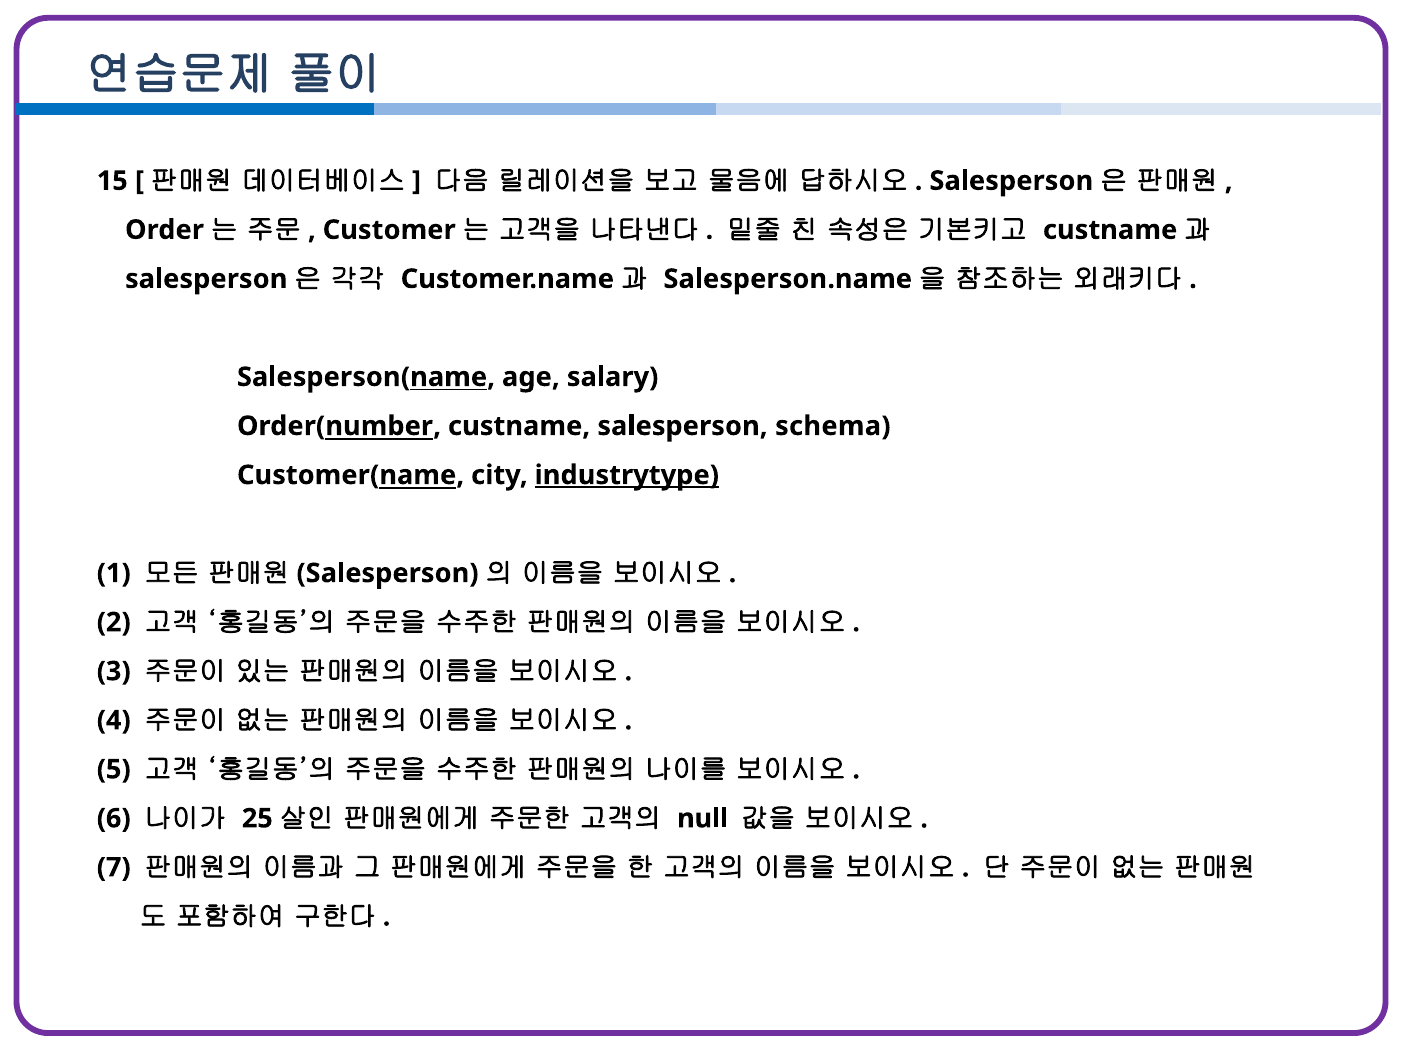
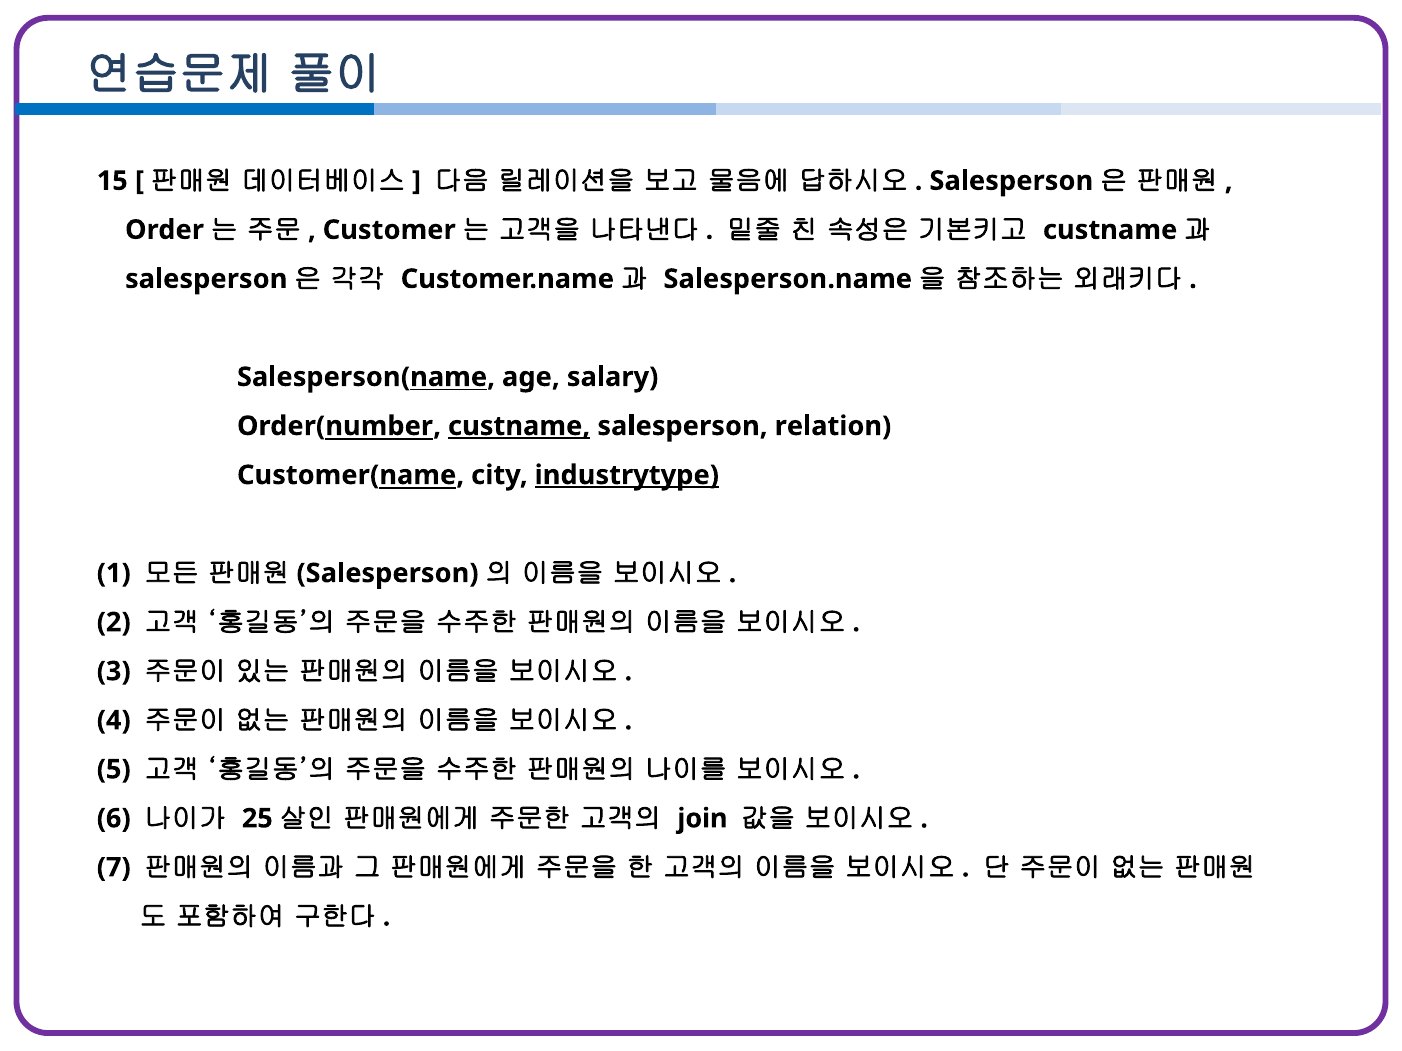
custname at (519, 426) underline: none -> present
schema: schema -> relation
null: null -> join
